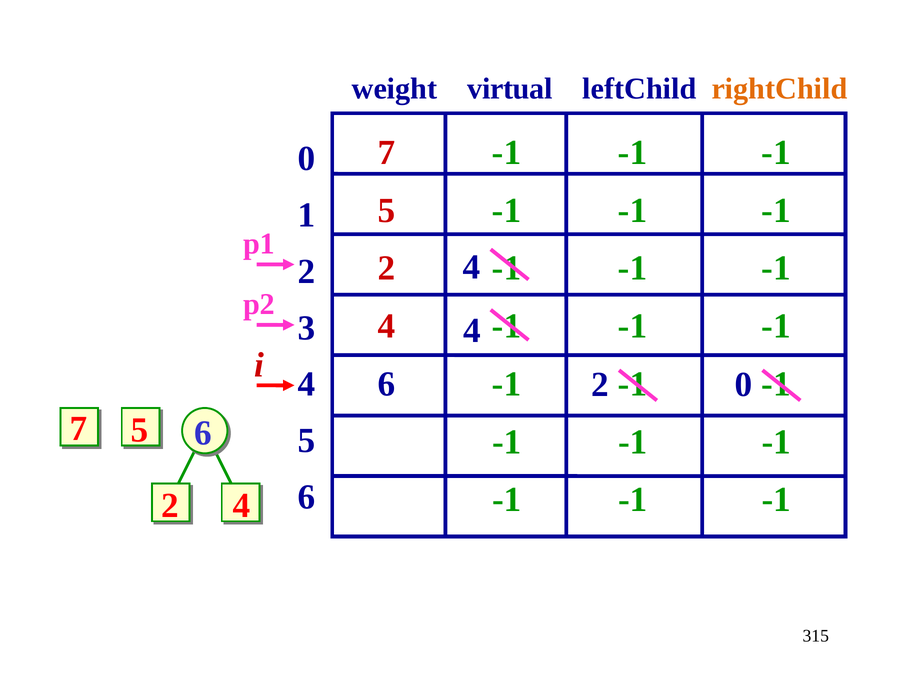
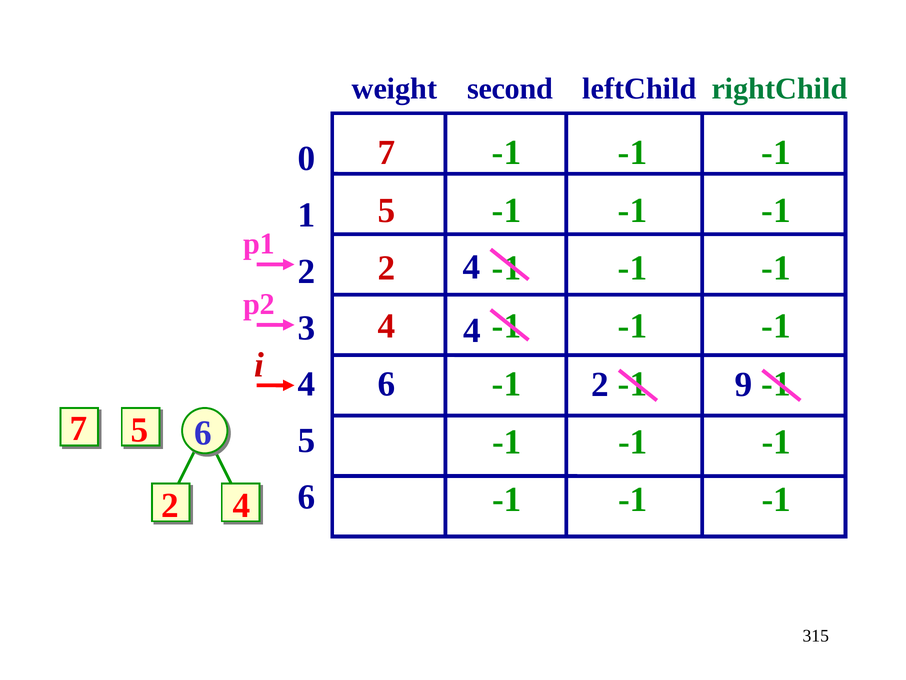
virtual: virtual -> second
rightChild colour: orange -> green
2 0: 0 -> 9
